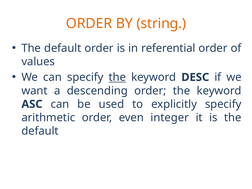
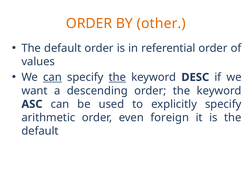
string: string -> other
can at (52, 77) underline: none -> present
integer: integer -> foreign
